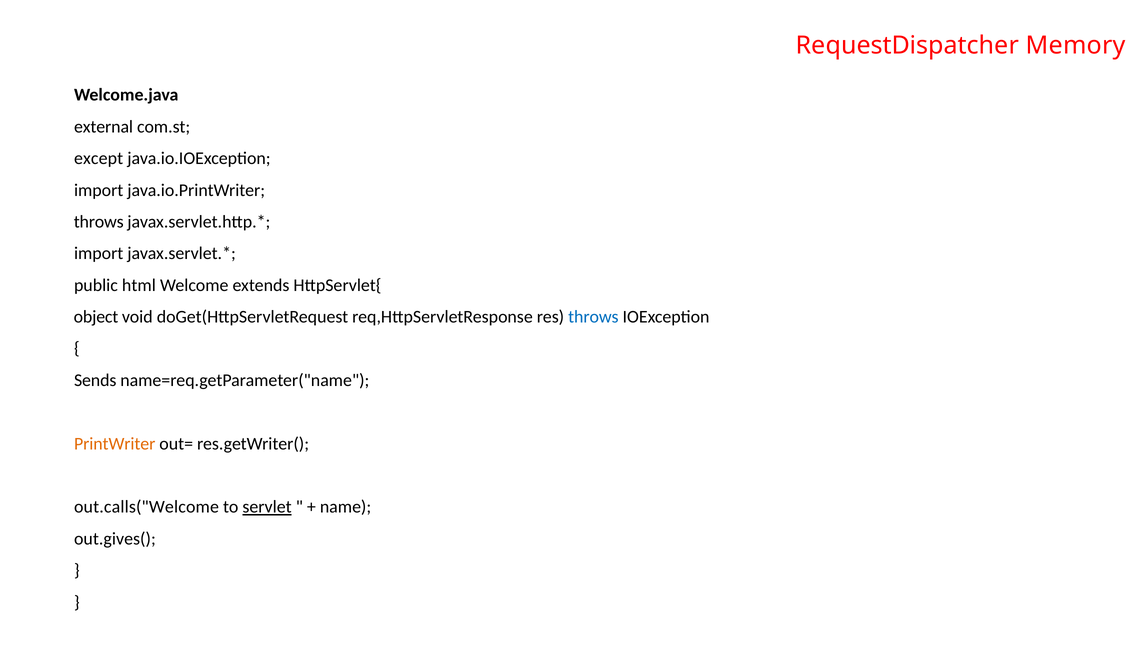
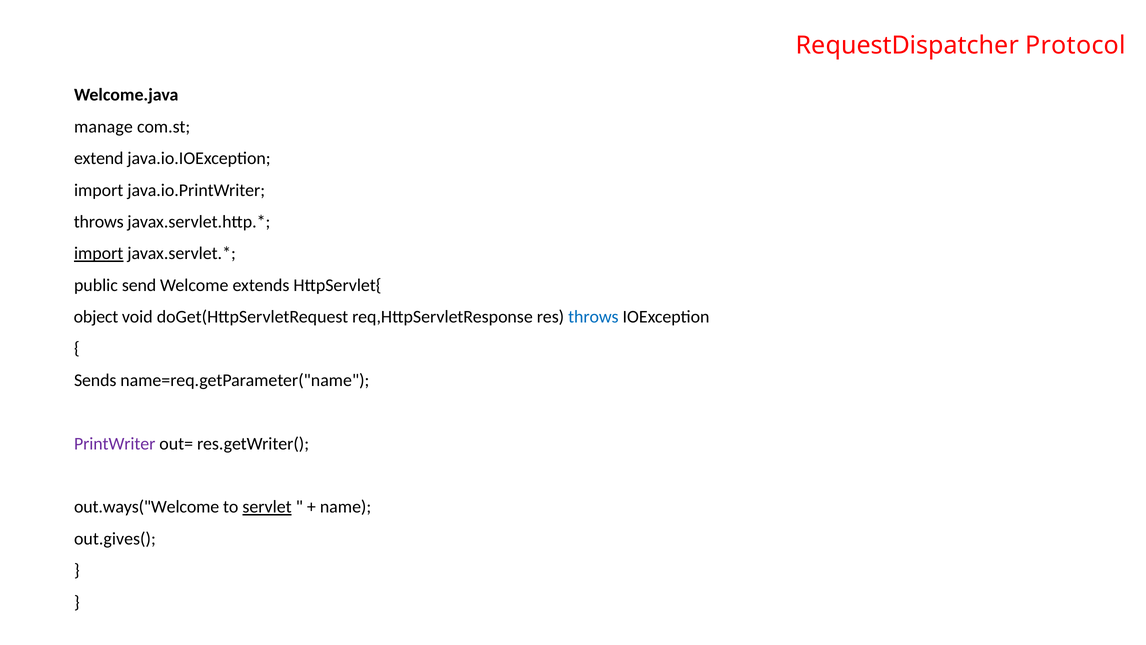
Memory: Memory -> Protocol
external: external -> manage
except: except -> extend
import at (99, 253) underline: none -> present
html: html -> send
PrintWriter colour: orange -> purple
out.calls("Welcome: out.calls("Welcome -> out.ways("Welcome
